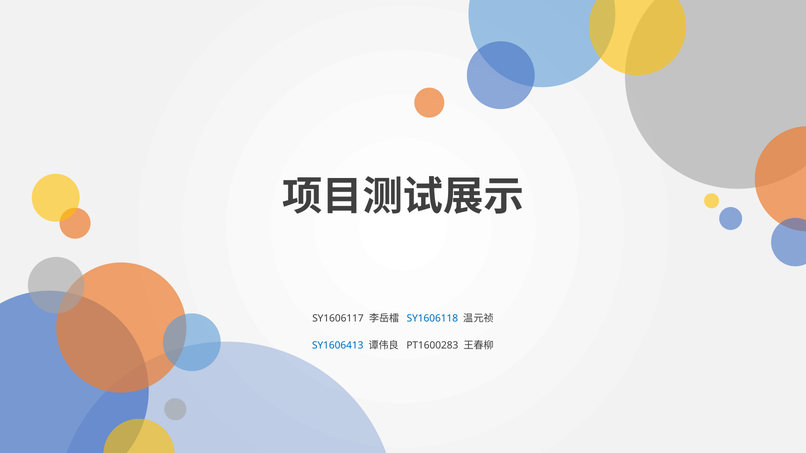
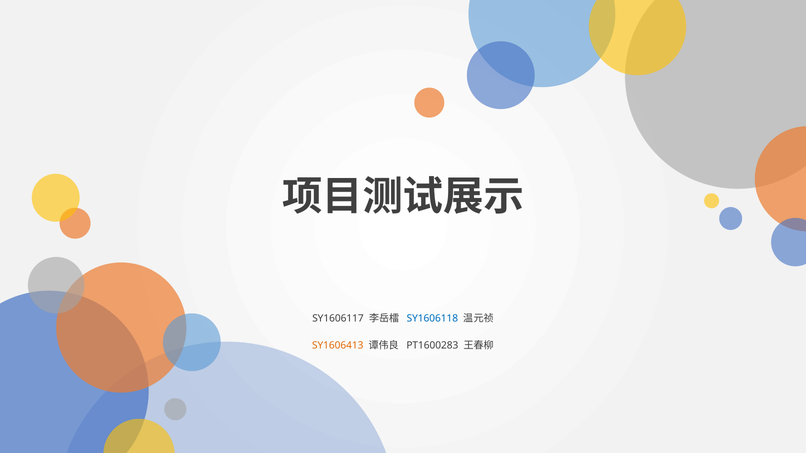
SY1606413 colour: blue -> orange
